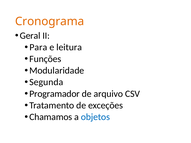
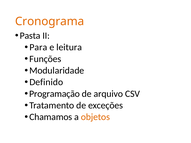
Geral: Geral -> Pasta
Segunda: Segunda -> Definido
Programador: Programador -> Programação
objetos colour: blue -> orange
